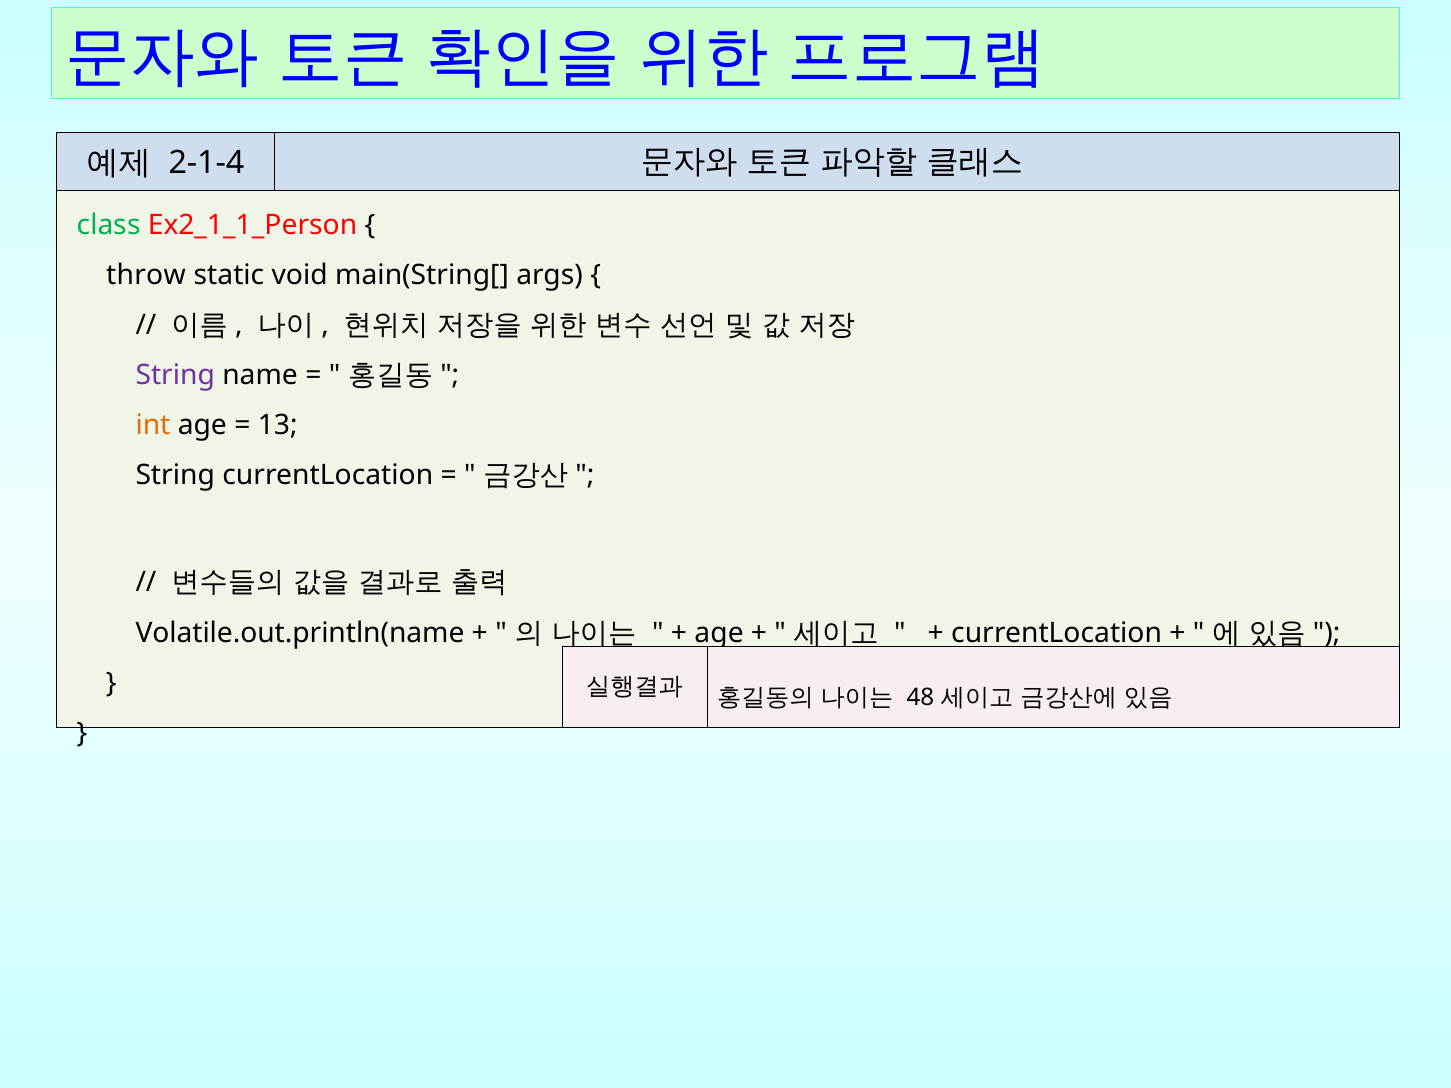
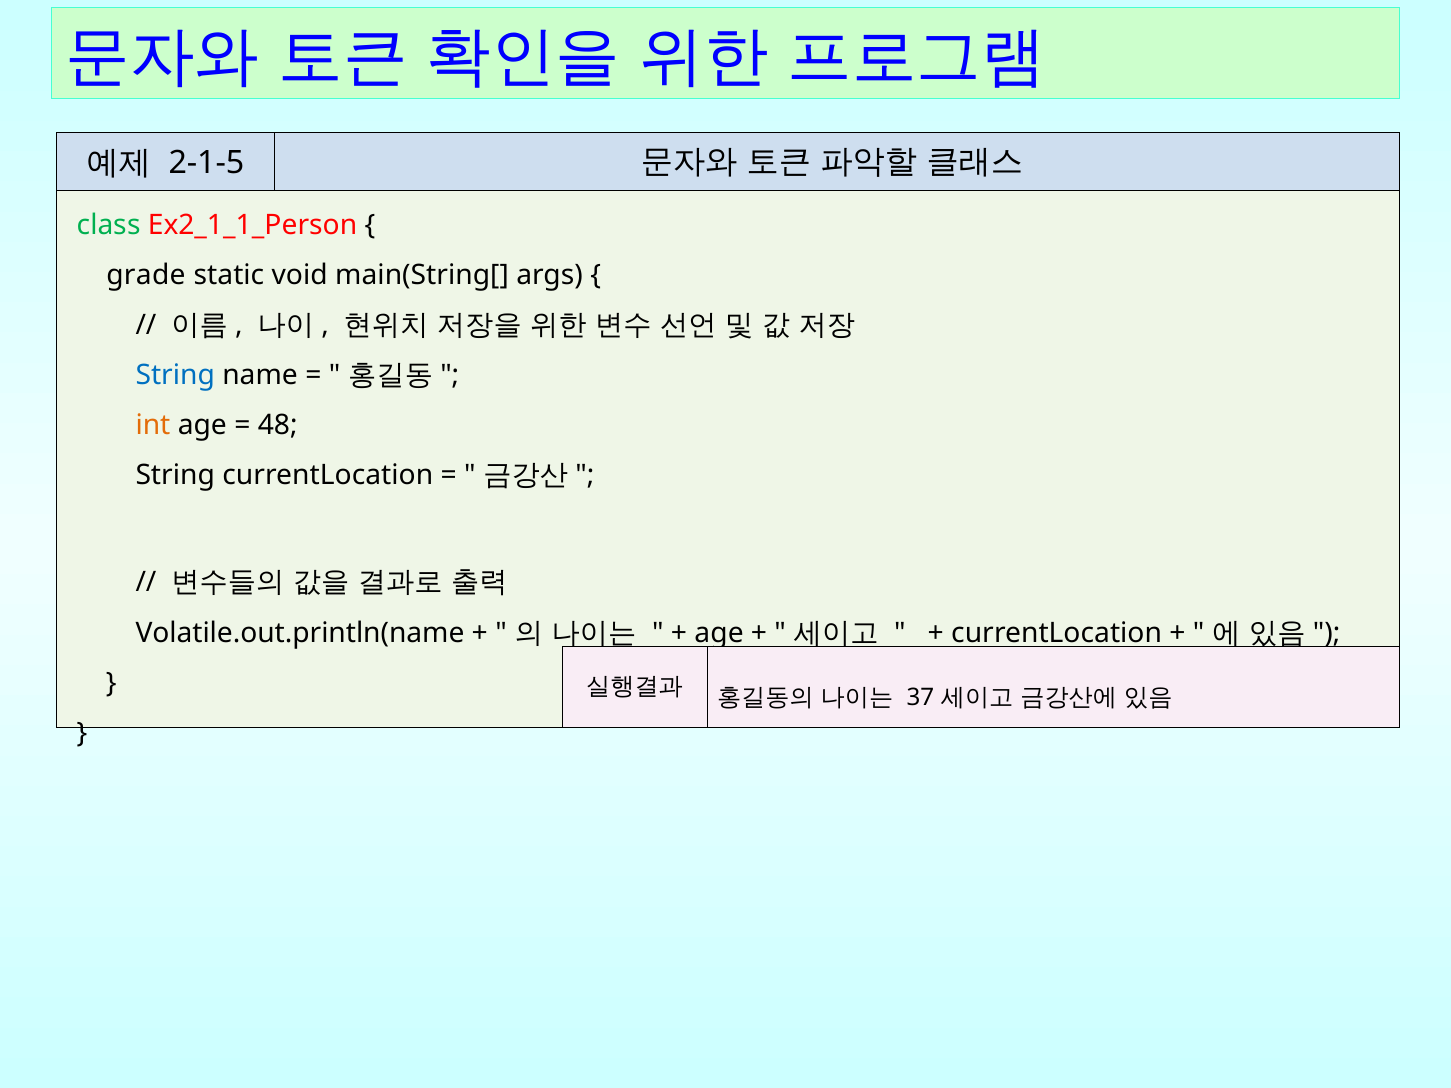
2-1-4: 2-1-4 -> 2-1-5
throw: throw -> grade
String at (175, 375) colour: purple -> blue
13: 13 -> 48
48: 48 -> 37
